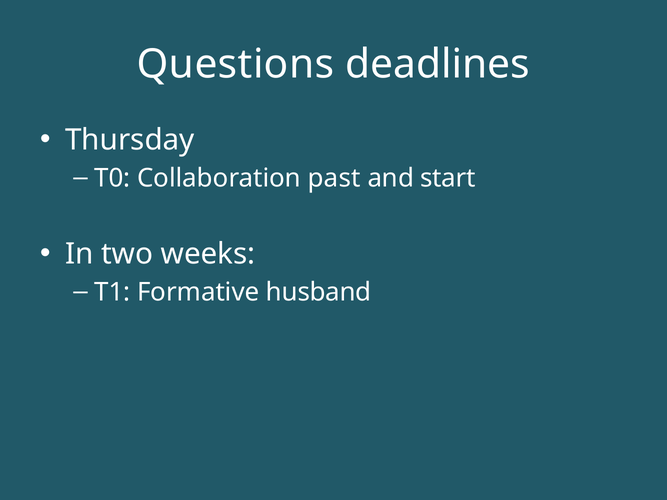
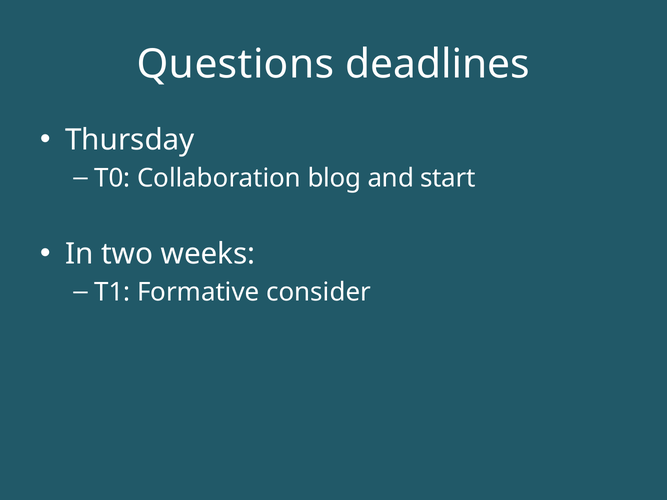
past: past -> blog
husband: husband -> consider
